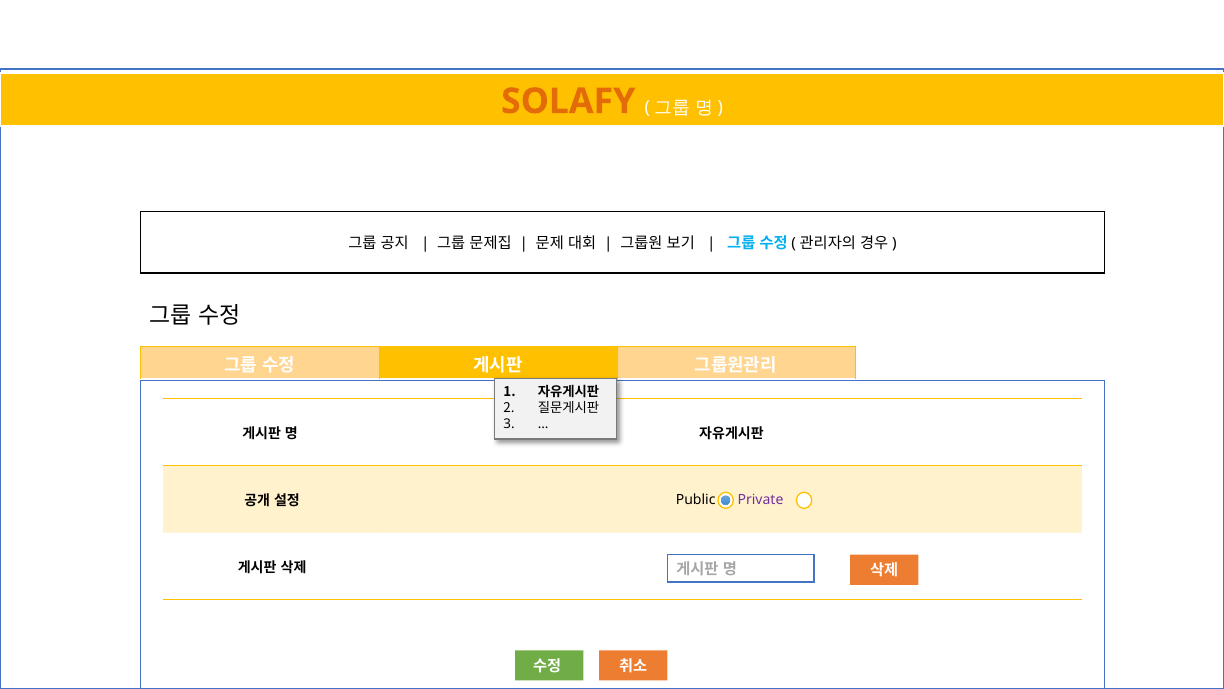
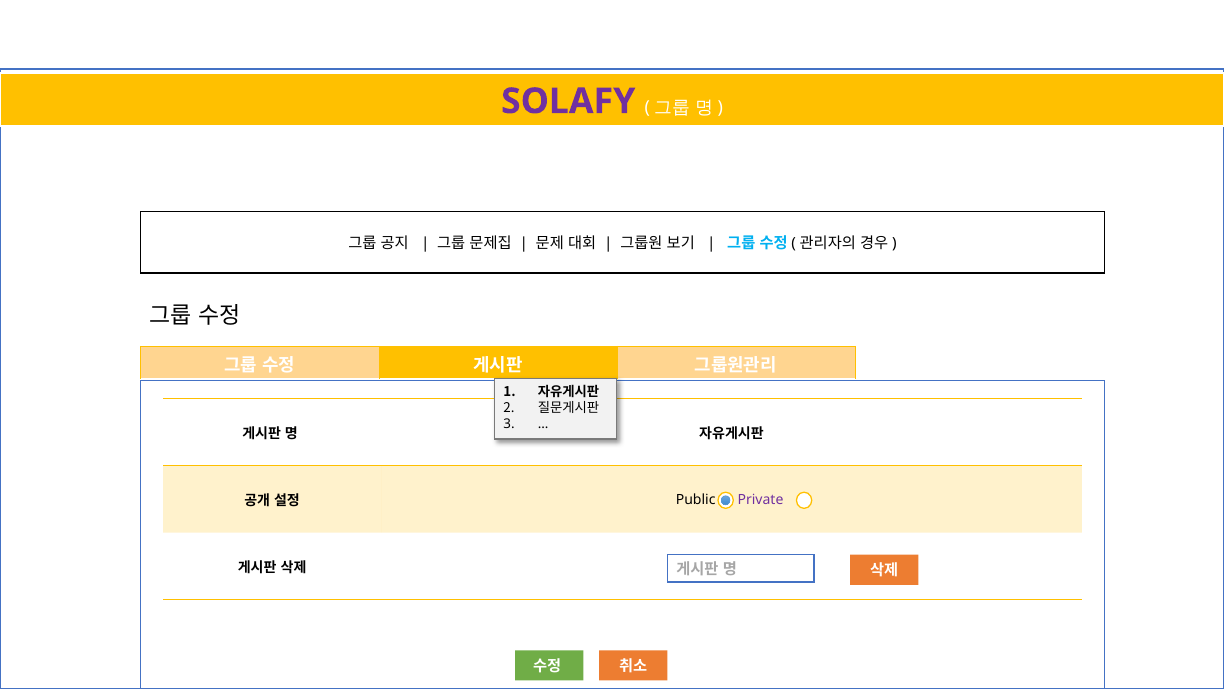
SOLAFY colour: orange -> purple
